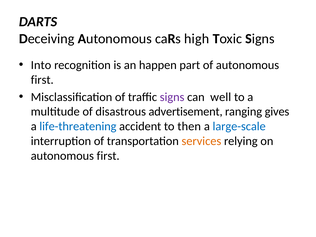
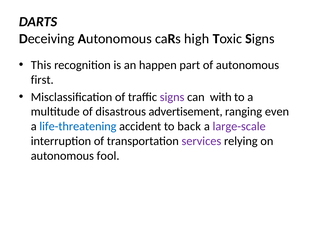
Into: Into -> This
well: well -> with
gives: gives -> even
then: then -> back
large-scale colour: blue -> purple
services colour: orange -> purple
first at (108, 156): first -> fool
